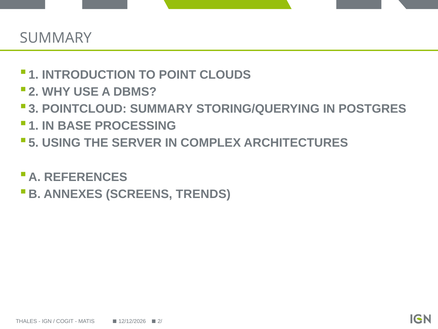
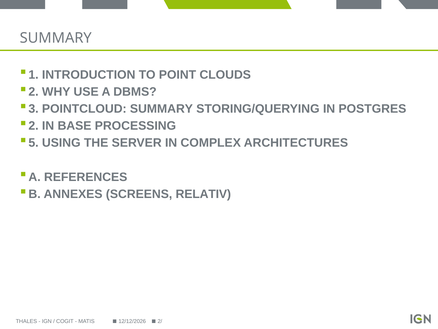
1 at (34, 126): 1 -> 2
TRENDS: TRENDS -> RELATIV
